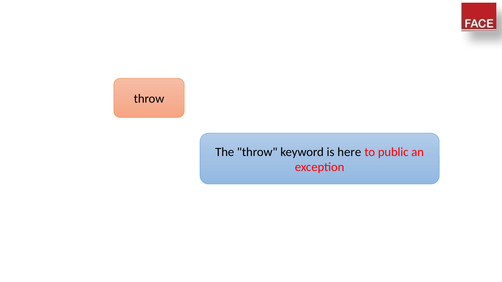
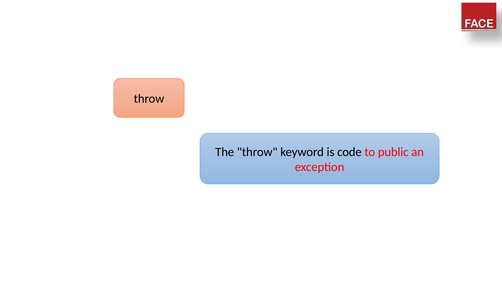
here: here -> code
